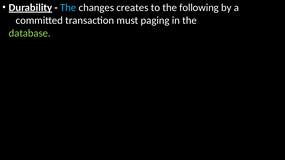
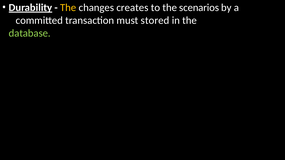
The at (68, 8) colour: light blue -> yellow
following: following -> scenarios
paging: paging -> stored
